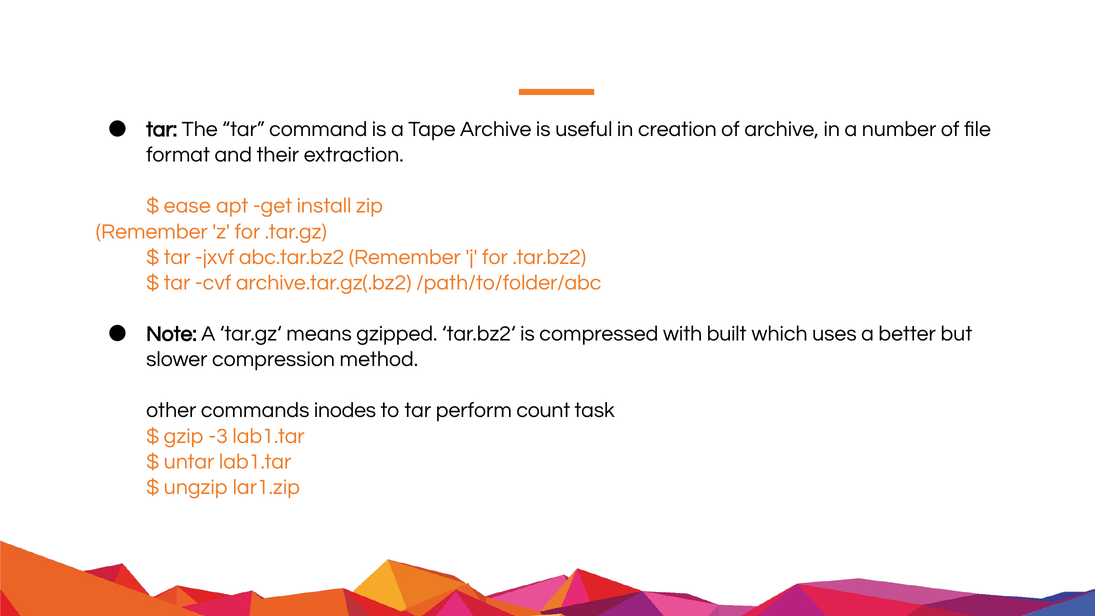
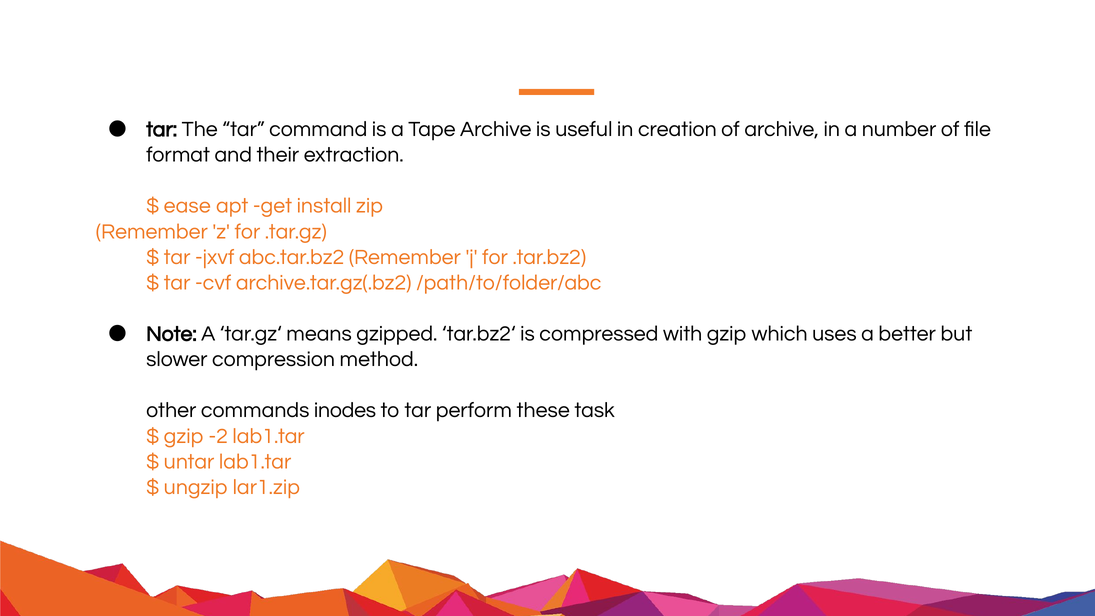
with built: built -> gzip
count: count -> these
-3: -3 -> -2
